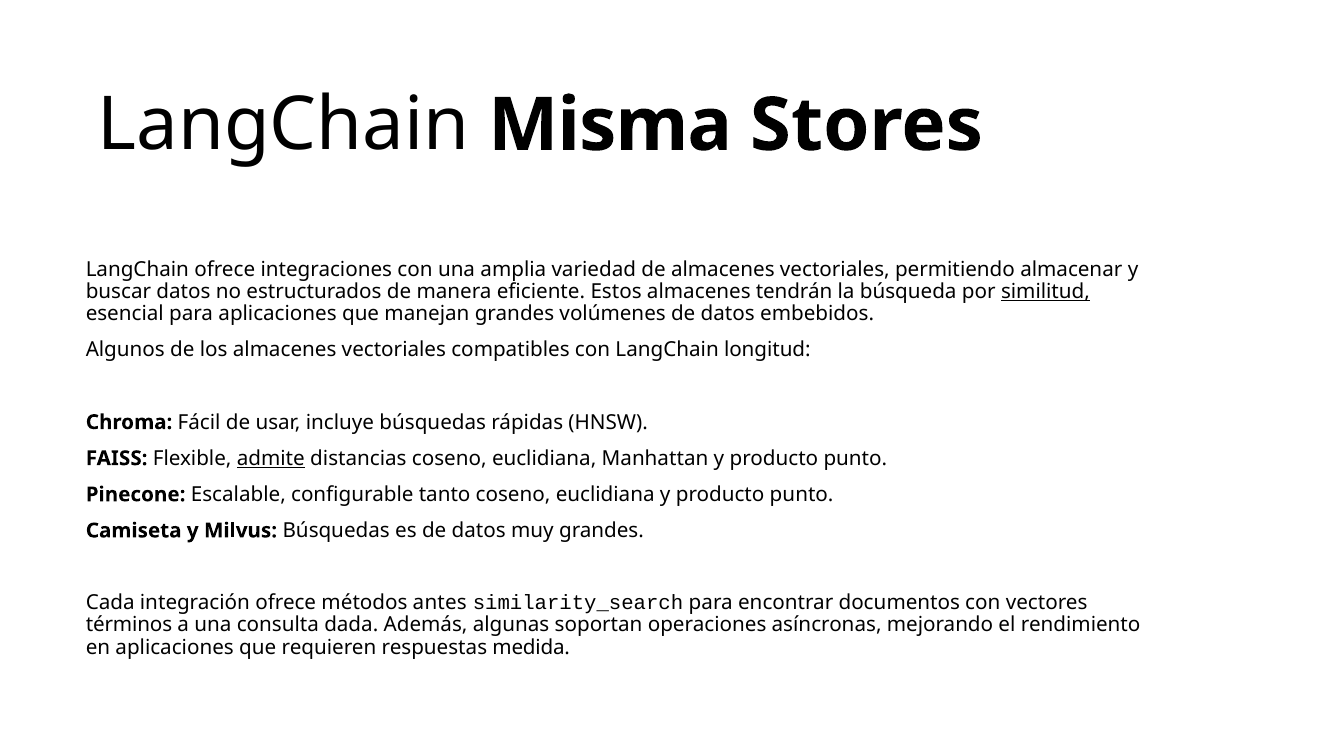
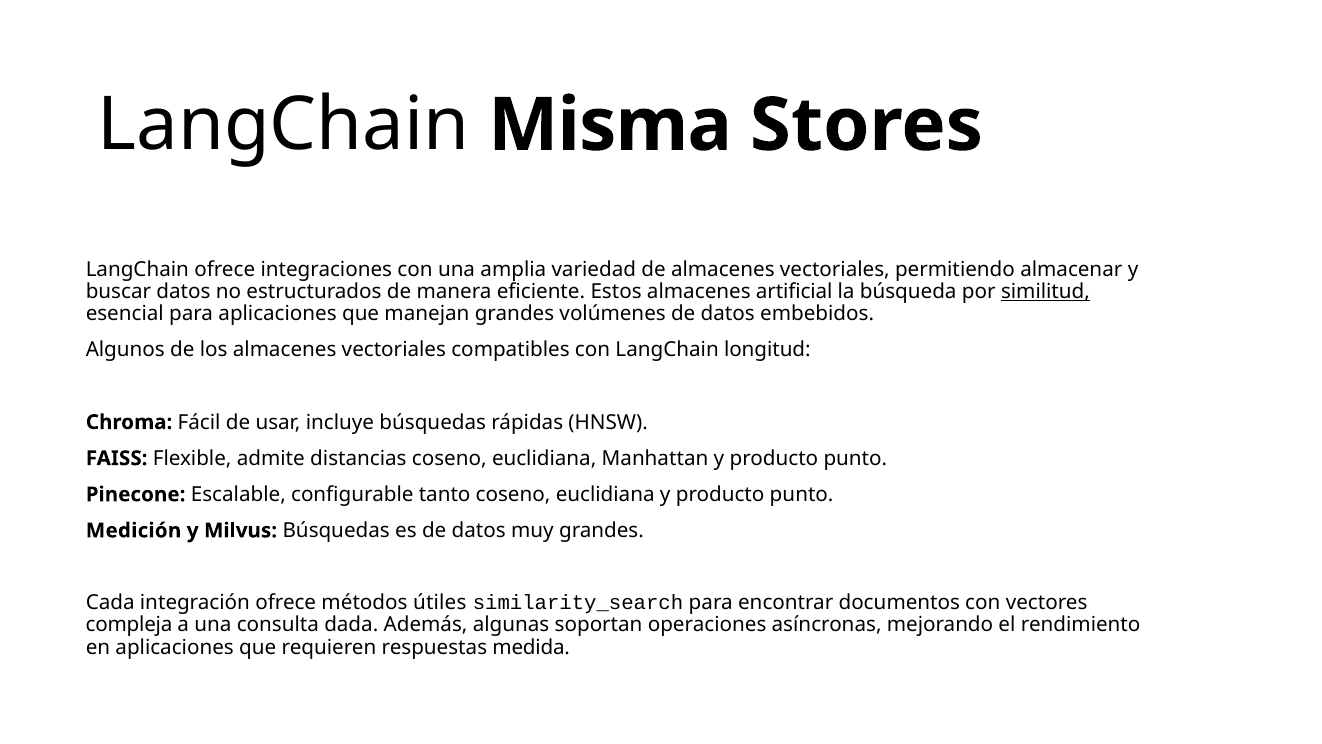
tendrán: tendrán -> artificial
admite underline: present -> none
Camiseta: Camiseta -> Medición
antes: antes -> útiles
términos: términos -> compleja
